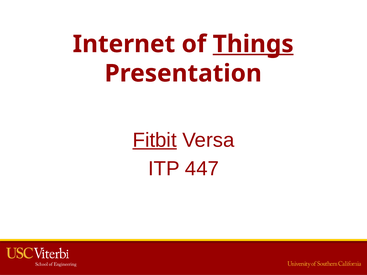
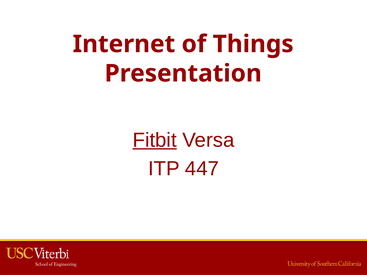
Things underline: present -> none
